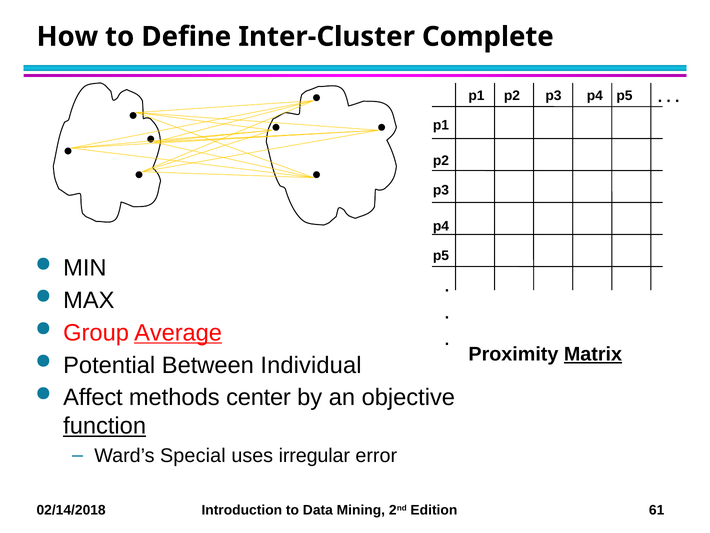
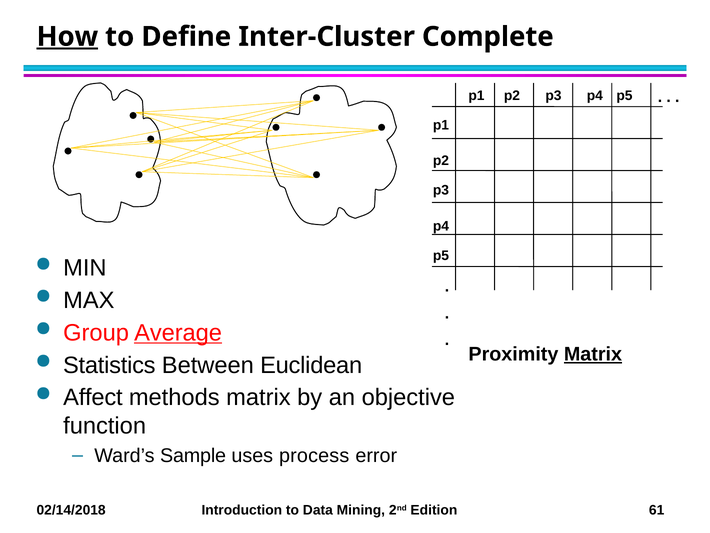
How underline: none -> present
Potential: Potential -> Statistics
Individual: Individual -> Euclidean
methods center: center -> matrix
function underline: present -> none
Special: Special -> Sample
irregular: irregular -> process
